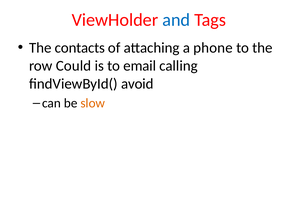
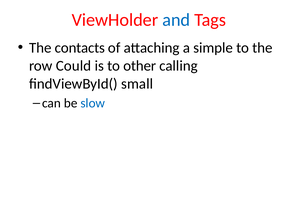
phone: phone -> simple
email: email -> other
avoid: avoid -> small
slow colour: orange -> blue
